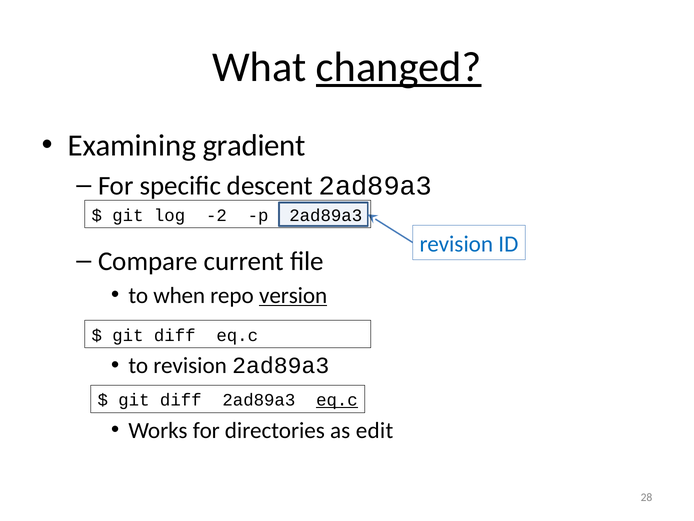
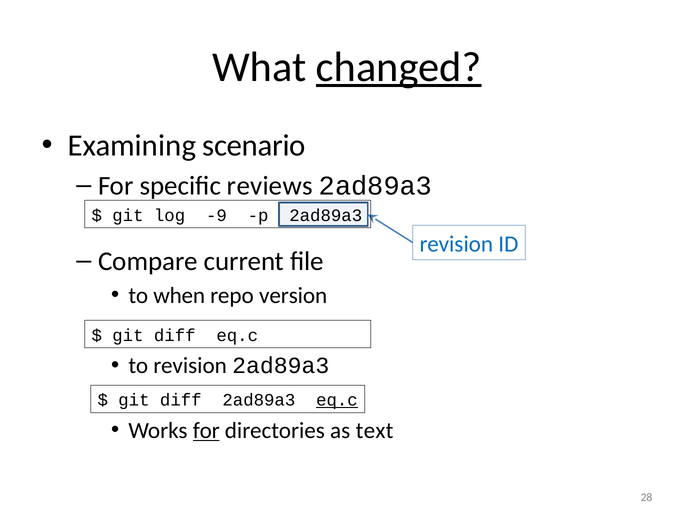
gradient: gradient -> scenario
descent: descent -> reviews
-2: -2 -> -9
version underline: present -> none
for at (206, 430) underline: none -> present
edit: edit -> text
